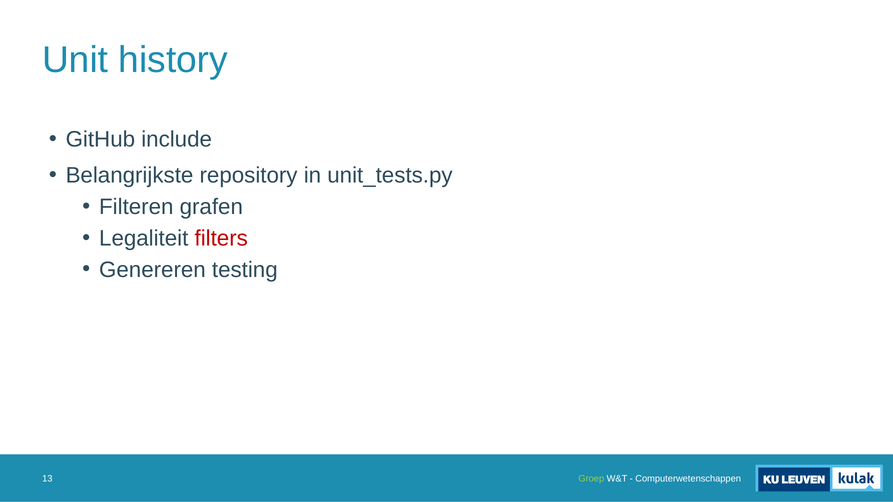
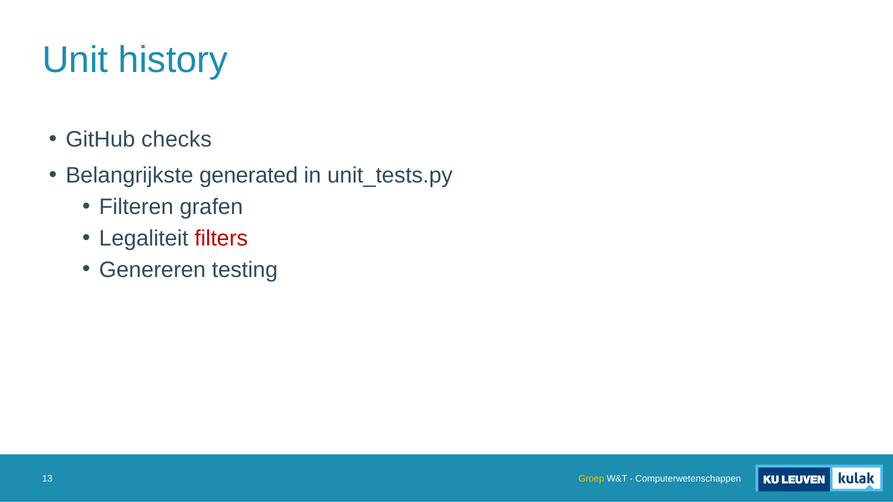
include: include -> checks
repository: repository -> generated
Groep colour: light green -> yellow
